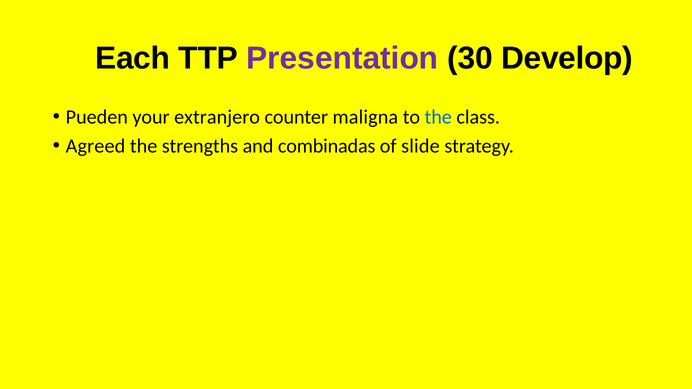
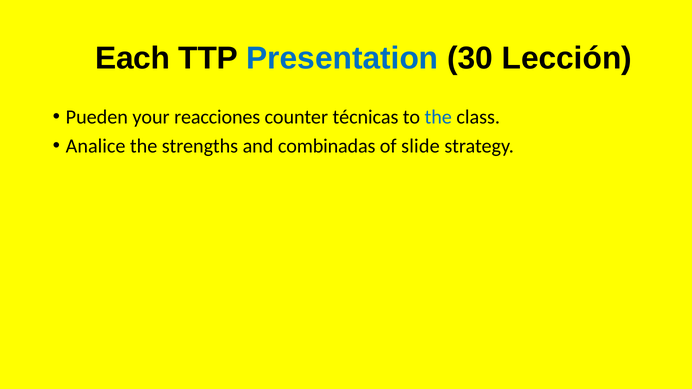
Presentation colour: purple -> blue
Develop: Develop -> Lección
extranjero: extranjero -> reacciones
maligna: maligna -> técnicas
Agreed: Agreed -> Analice
